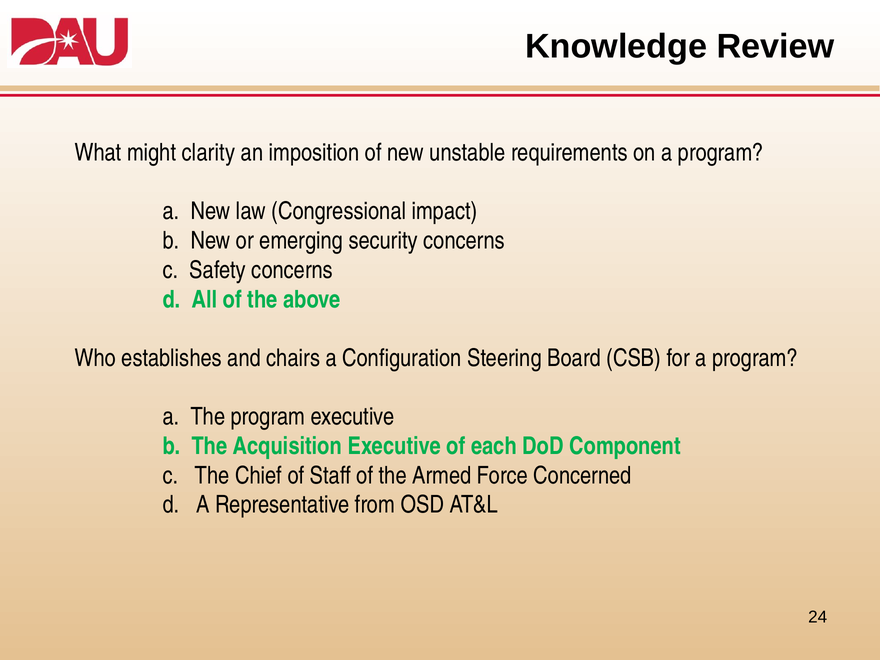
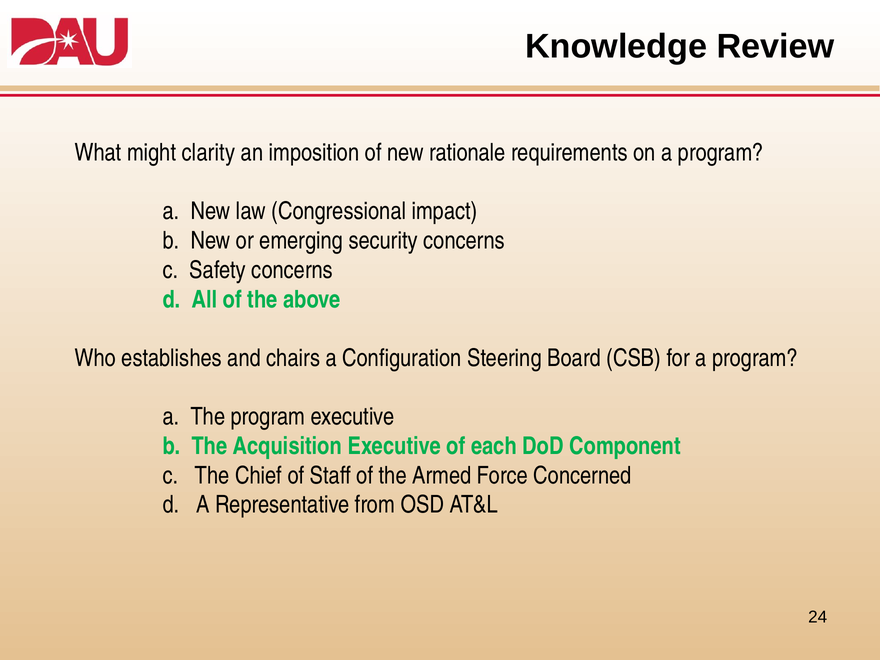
unstable: unstable -> rationale
